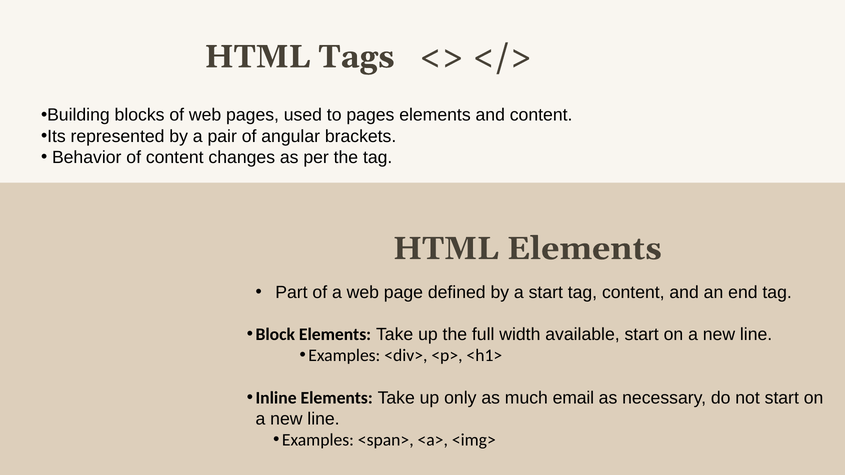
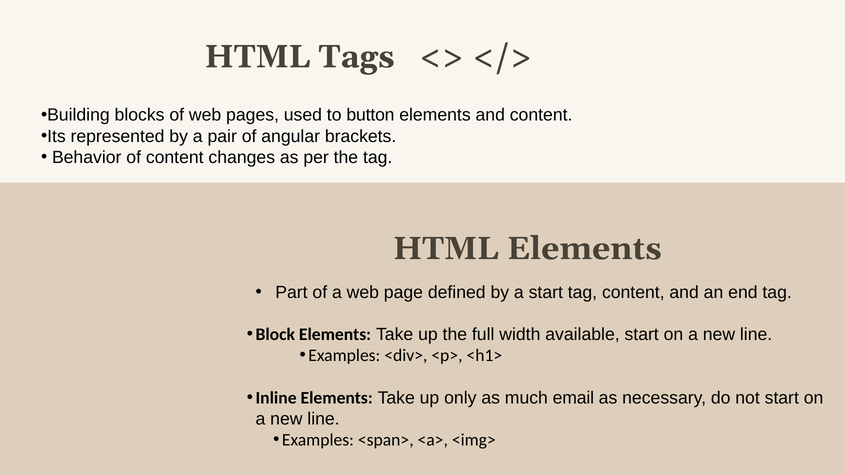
to pages: pages -> button
